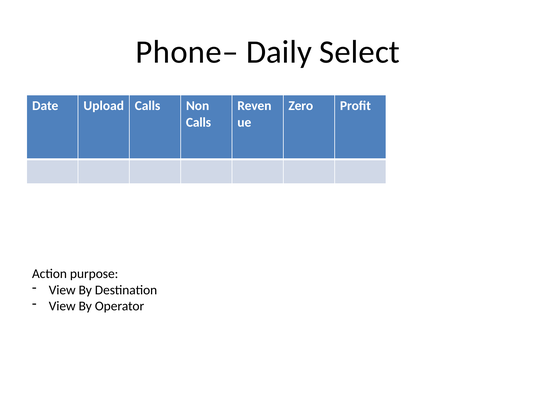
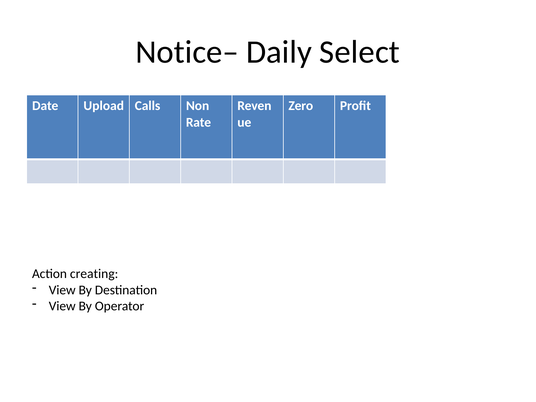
Phone–: Phone– -> Notice–
Calls at (198, 122): Calls -> Rate
purpose: purpose -> creating
